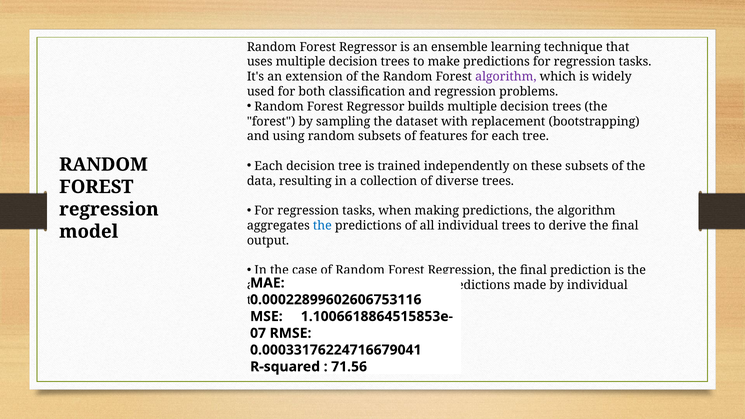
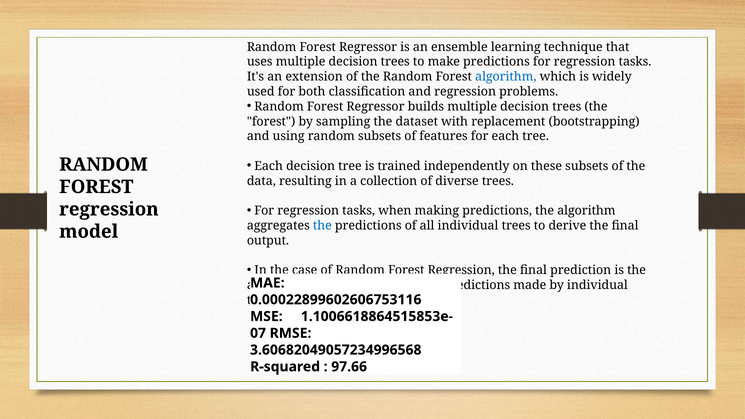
algorithm at (506, 77) colour: purple -> blue
0.00033176224716679041: 0.00033176224716679041 -> 3.60682049057234996568
71.56: 71.56 -> 97.66
